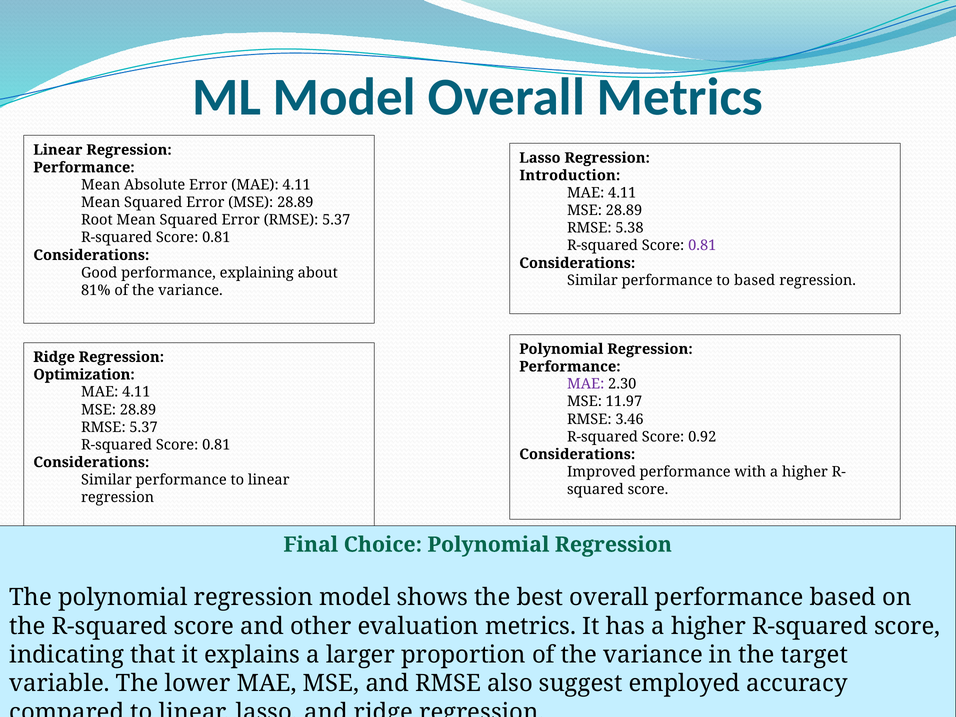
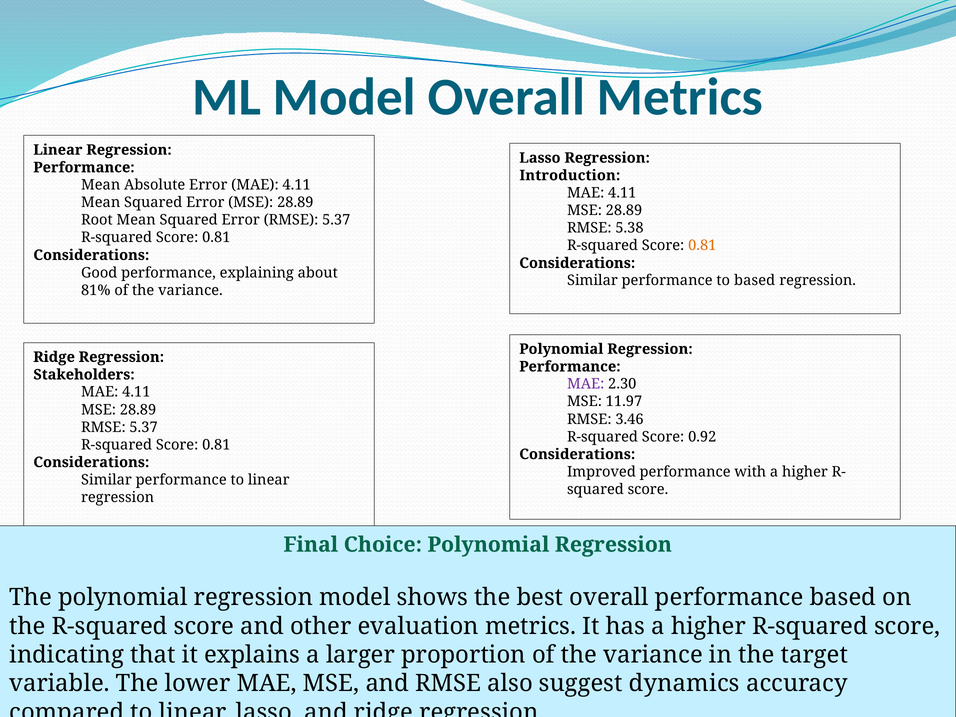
0.81 at (702, 246) colour: purple -> orange
Optimization: Optimization -> Stakeholders
employed: employed -> dynamics
